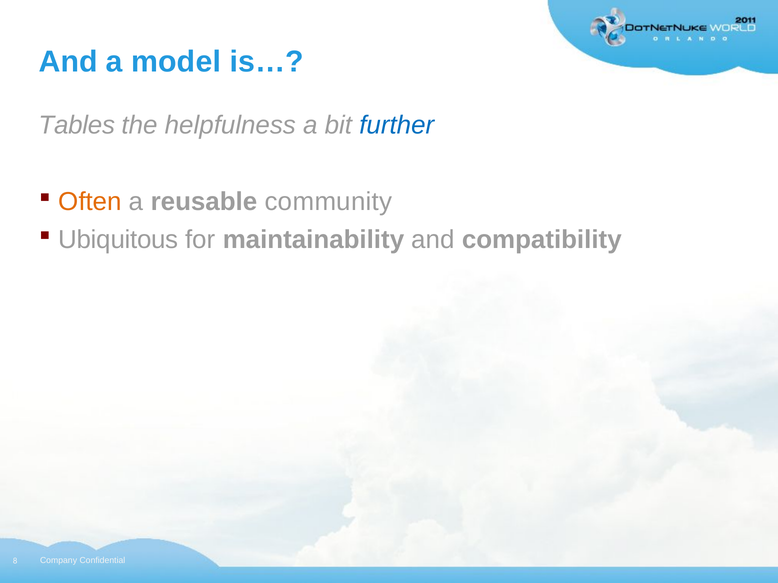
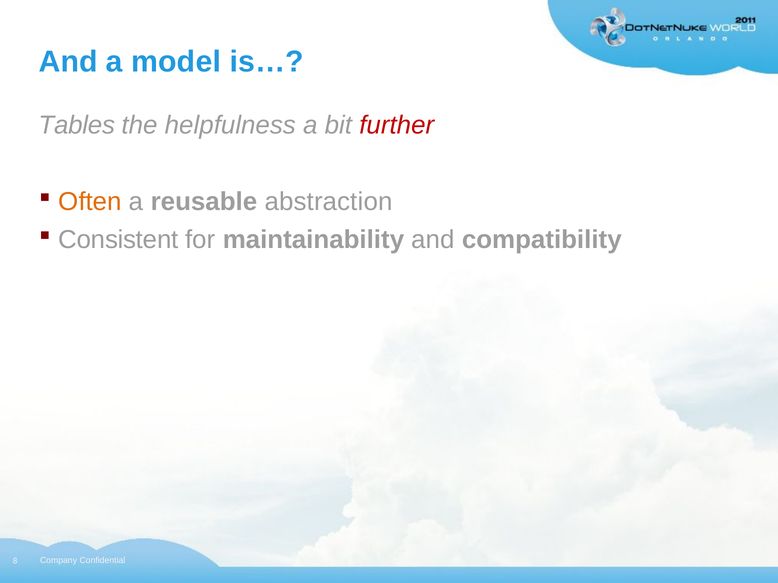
further colour: blue -> red
community: community -> abstraction
Ubiquitous: Ubiquitous -> Consistent
